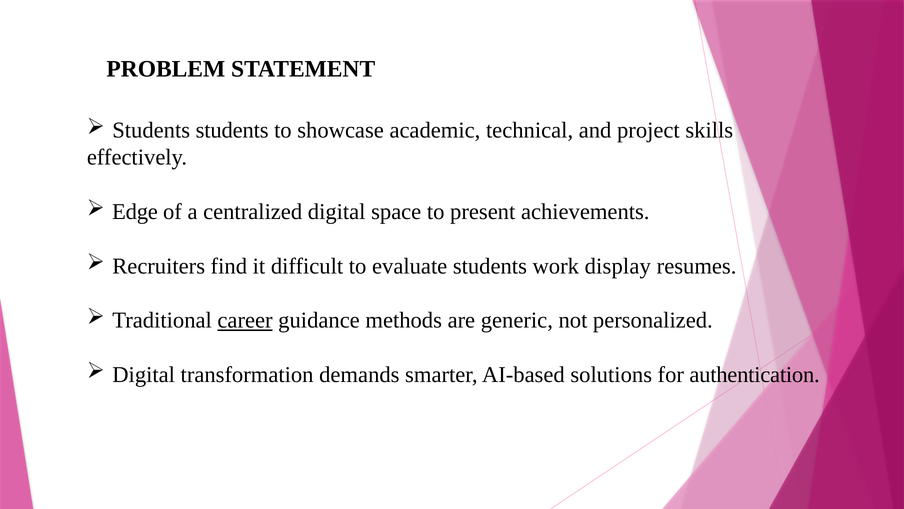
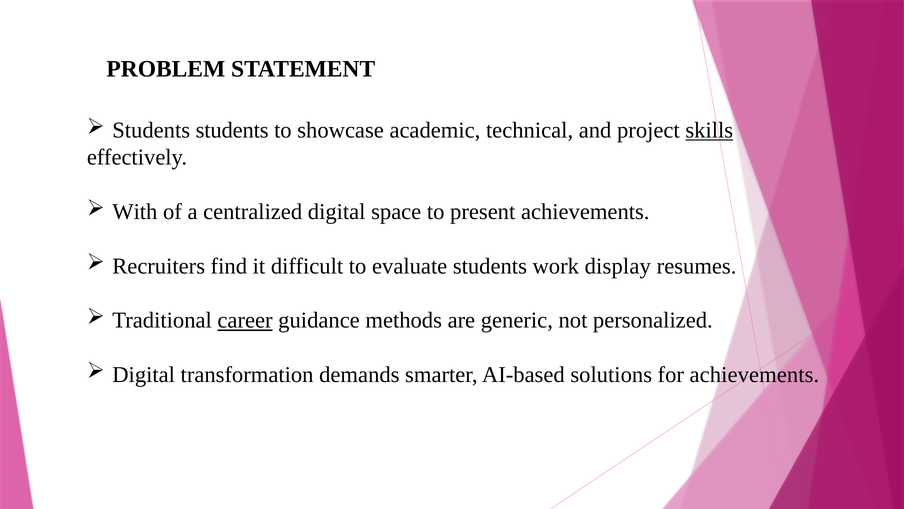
skills underline: none -> present
Edge: Edge -> With
for authentication: authentication -> achievements
